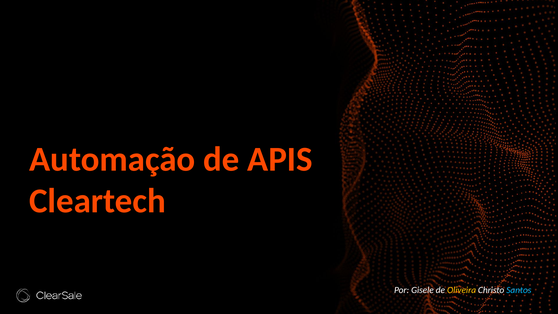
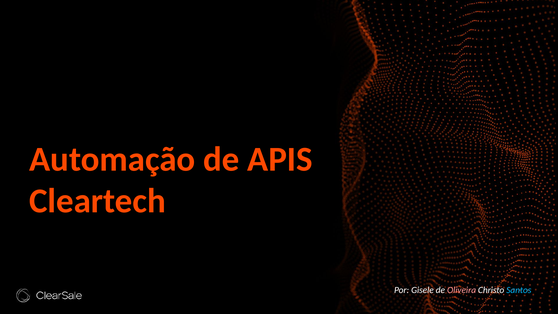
Oliveira colour: yellow -> pink
